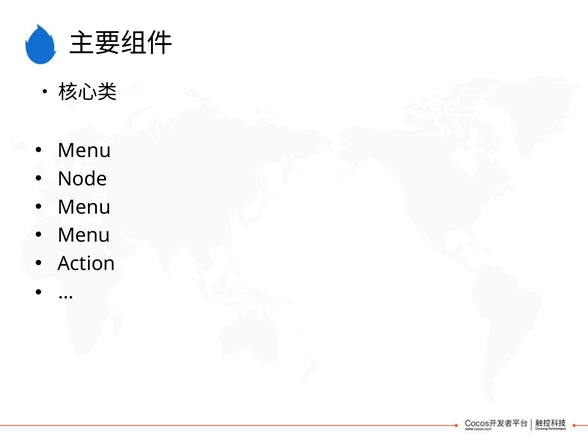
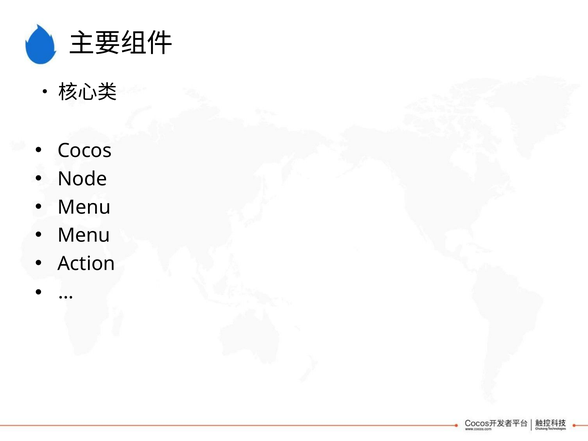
Menu at (84, 151): Menu -> Cocos
